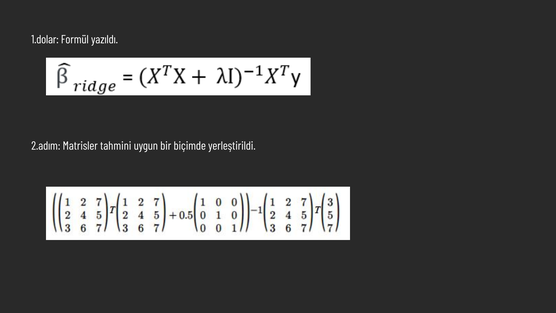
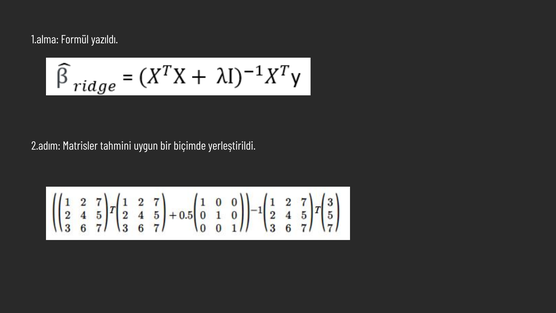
1.dolar: 1.dolar -> 1.alma
